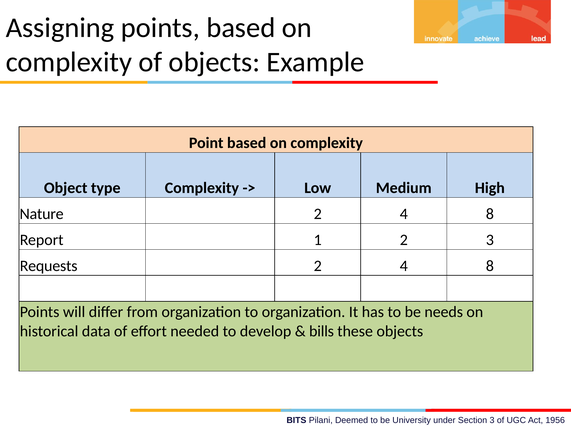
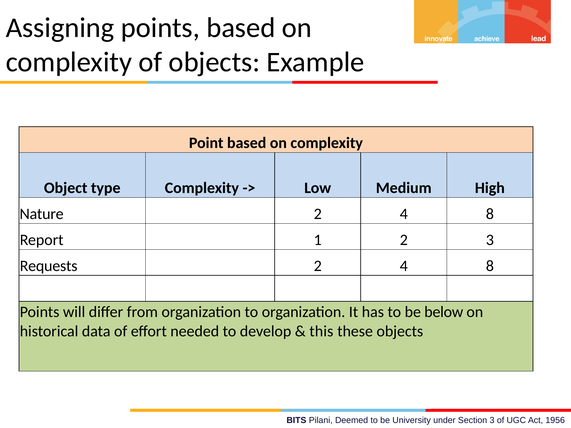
needs: needs -> below
bills: bills -> this
